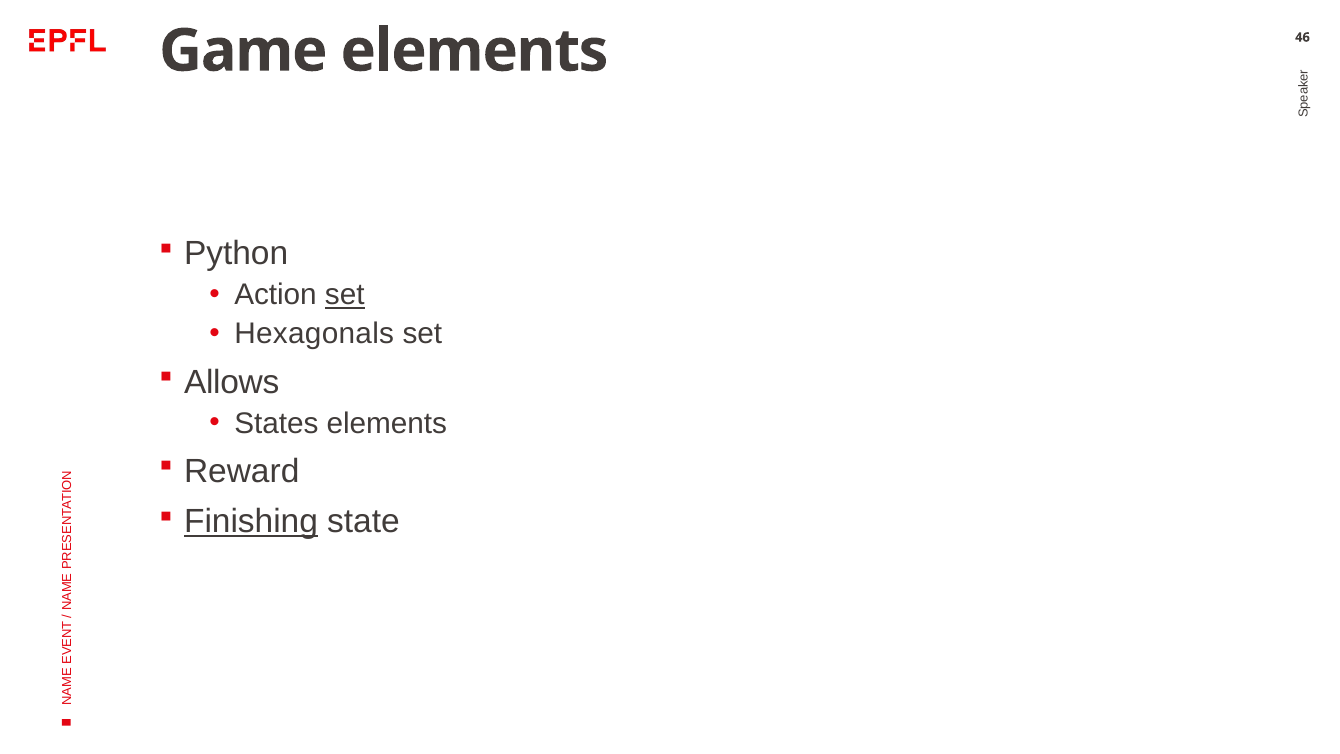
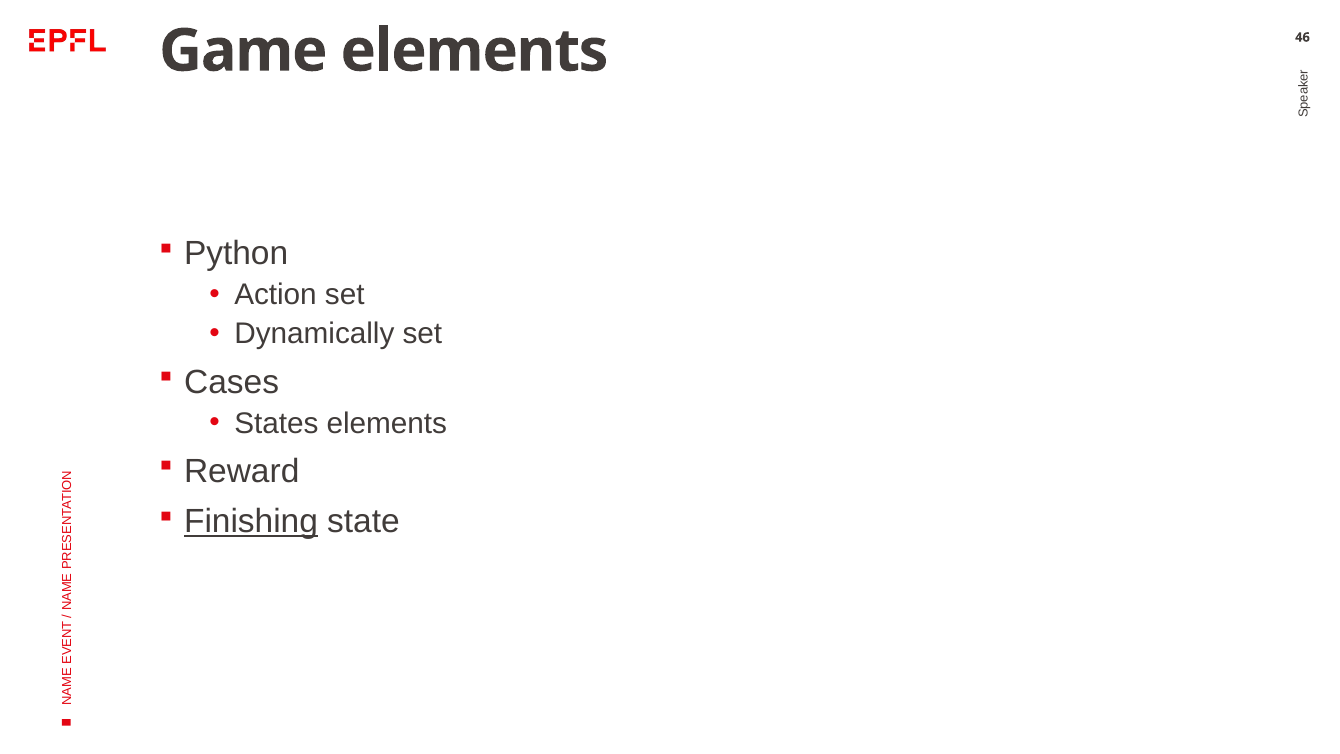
set at (345, 295) underline: present -> none
Hexagonals: Hexagonals -> Dynamically
Allows: Allows -> Cases
